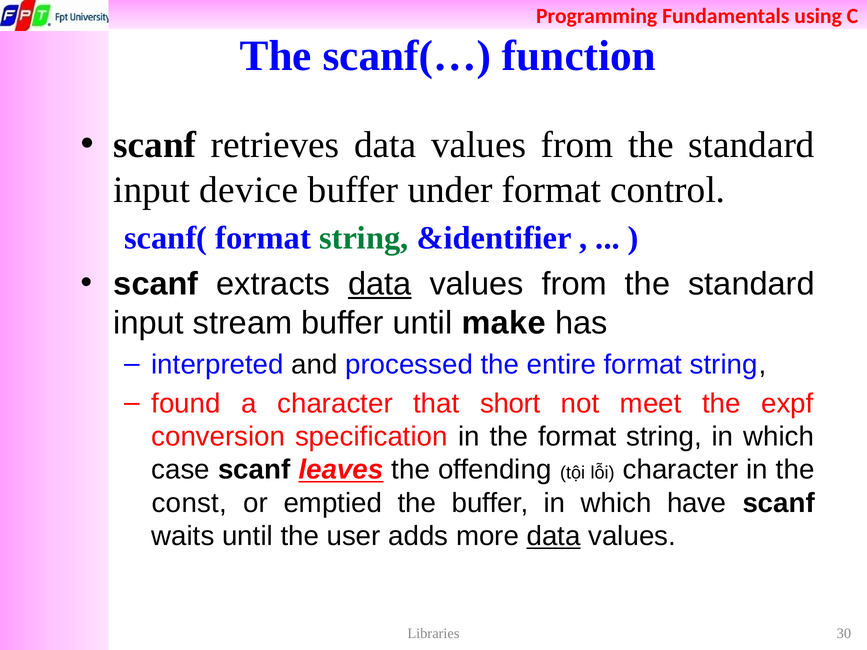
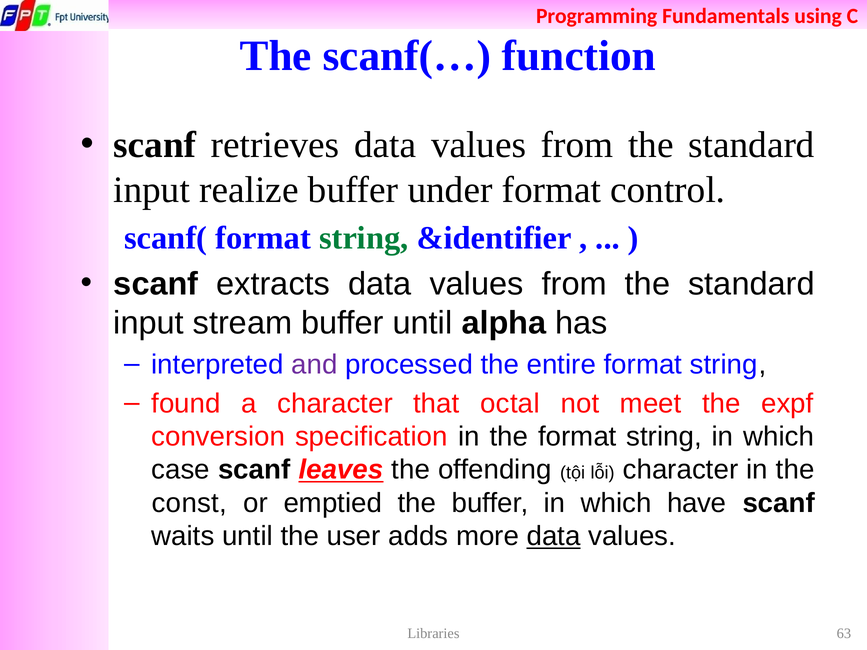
device: device -> realize
data at (380, 284) underline: present -> none
make: make -> alpha
and colour: black -> purple
short: short -> octal
30: 30 -> 63
